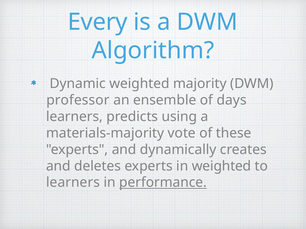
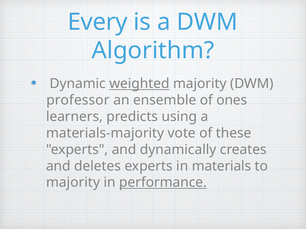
weighted at (139, 84) underline: none -> present
days: days -> ones
in weighted: weighted -> materials
learners at (73, 183): learners -> majority
